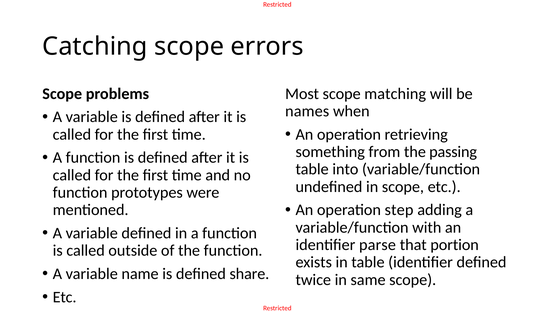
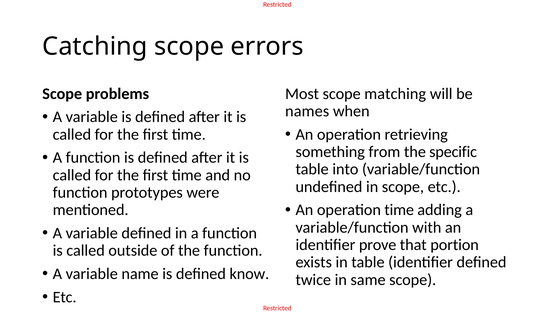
passing: passing -> specific
operation step: step -> time
parse: parse -> prove
share: share -> know
